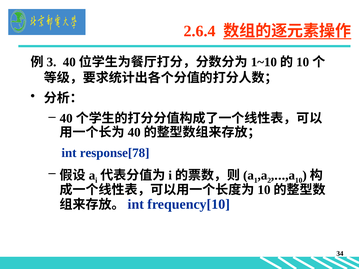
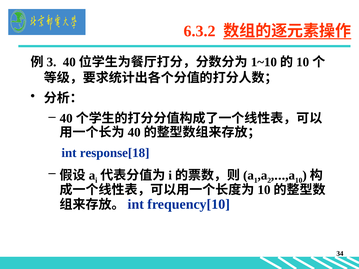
2.6.4: 2.6.4 -> 6.3.2
response[78: response[78 -> response[18
